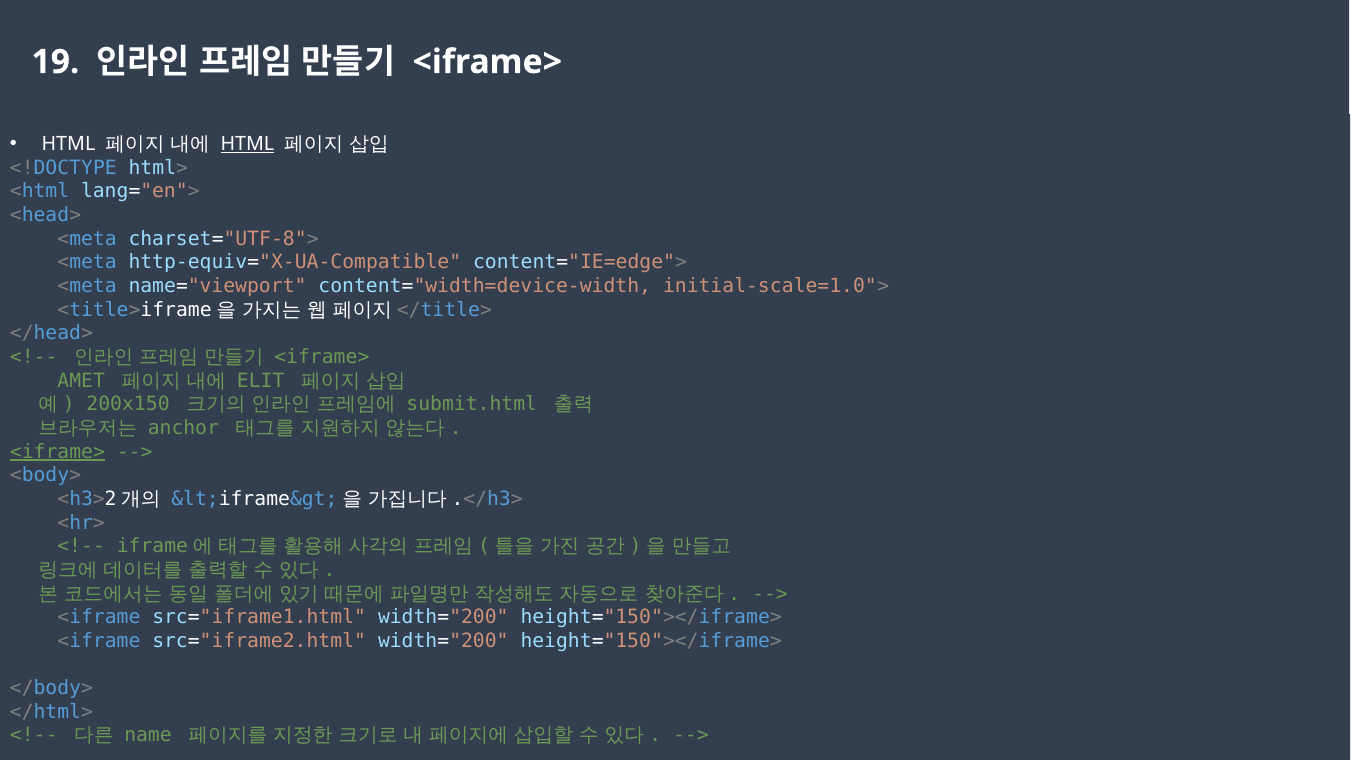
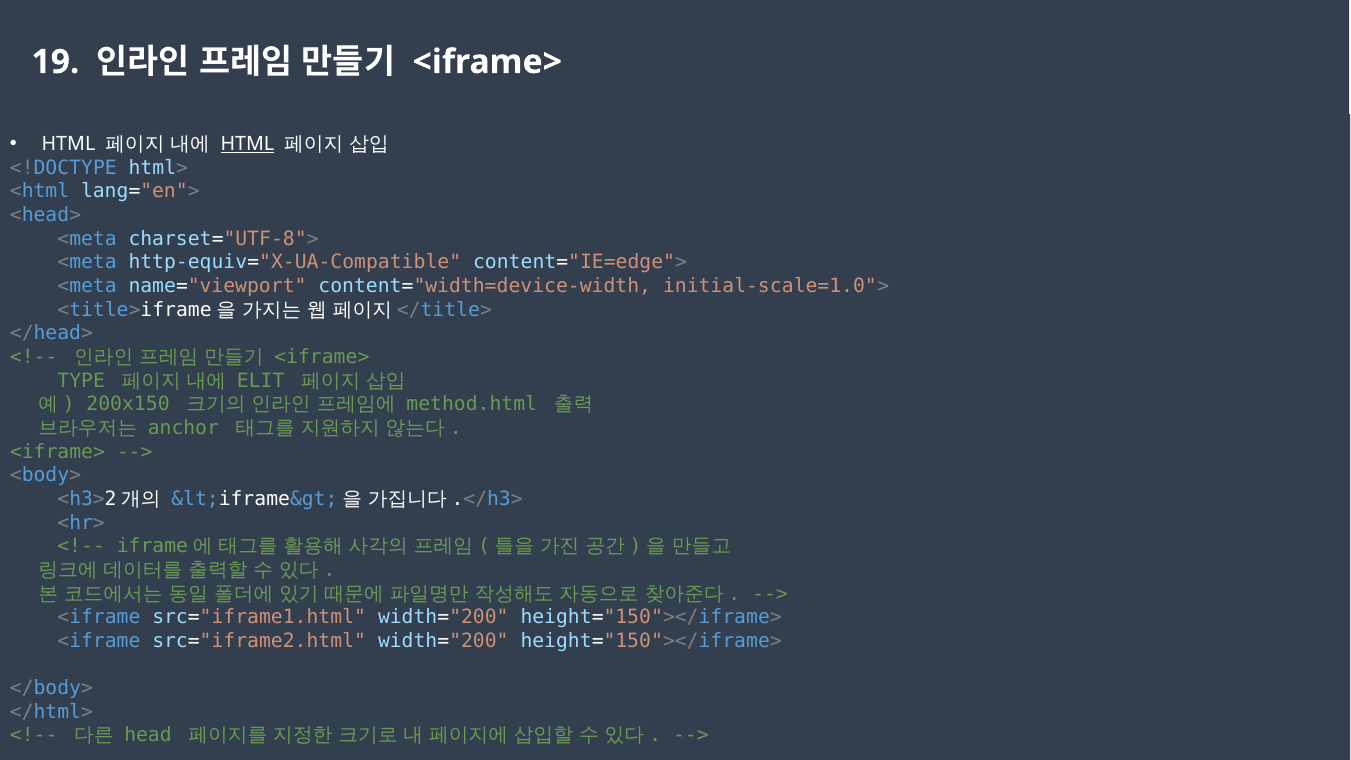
AMET: AMET -> TYPE
submit.html: submit.html -> method.html
<iframe> at (57, 452) underline: present -> none
name: name -> head
